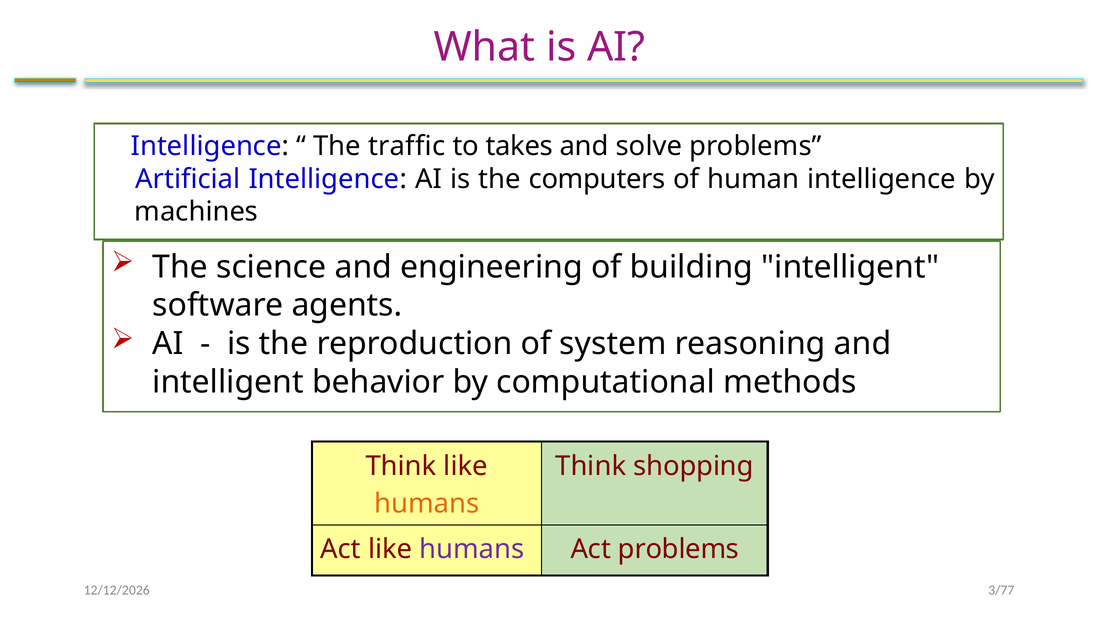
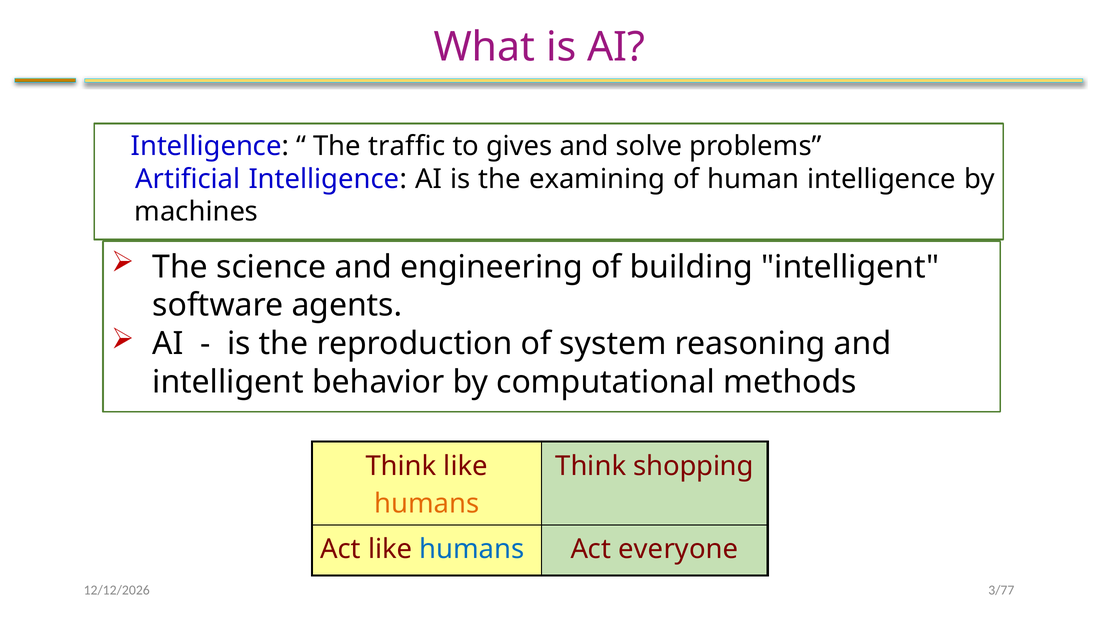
takes: takes -> gives
computers: computers -> examining
humans at (472, 549) colour: purple -> blue
Act problems: problems -> everyone
